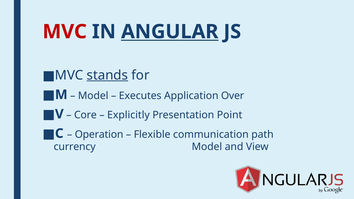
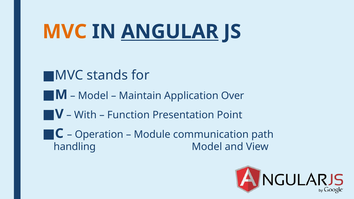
MVC at (65, 32) colour: red -> orange
stands underline: present -> none
Executes: Executes -> Maintain
Core: Core -> With
Explicitly: Explicitly -> Function
Flexible: Flexible -> Module
currency: currency -> handling
